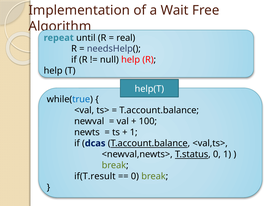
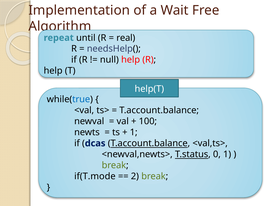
if(T.result: if(T.result -> if(T.mode
0 at (135, 176): 0 -> 2
